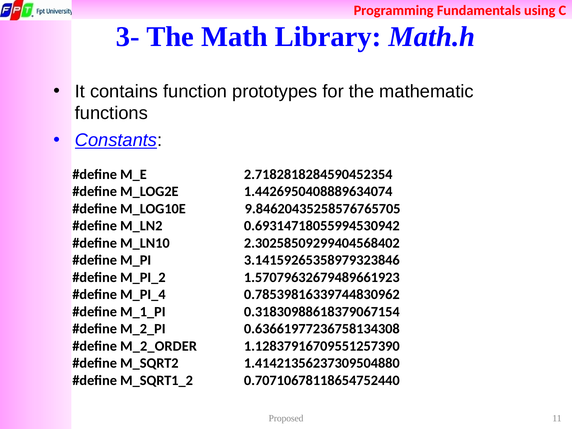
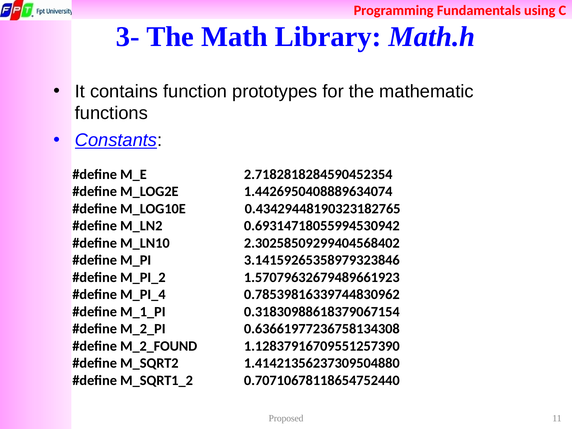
9.84620435258576765705: 9.84620435258576765705 -> 0.43429448190323182765
M_2_ORDER: M_2_ORDER -> M_2_FOUND
